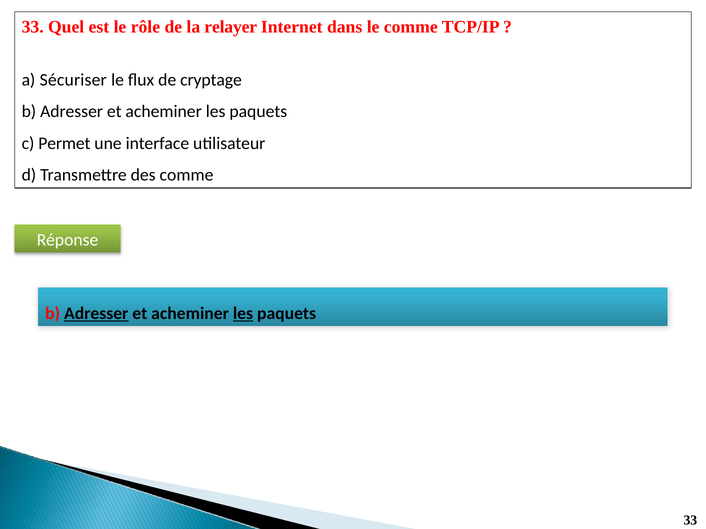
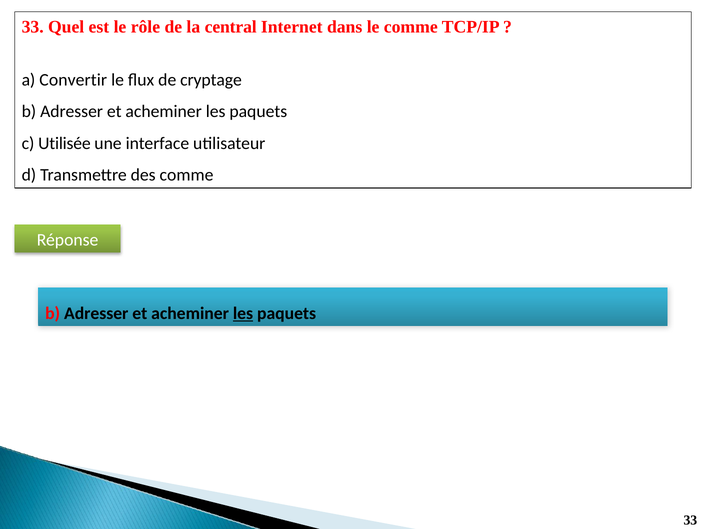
relayer: relayer -> central
Sécuriser: Sécuriser -> Convertir
Permet: Permet -> Utilisée
Adresser at (96, 314) underline: present -> none
